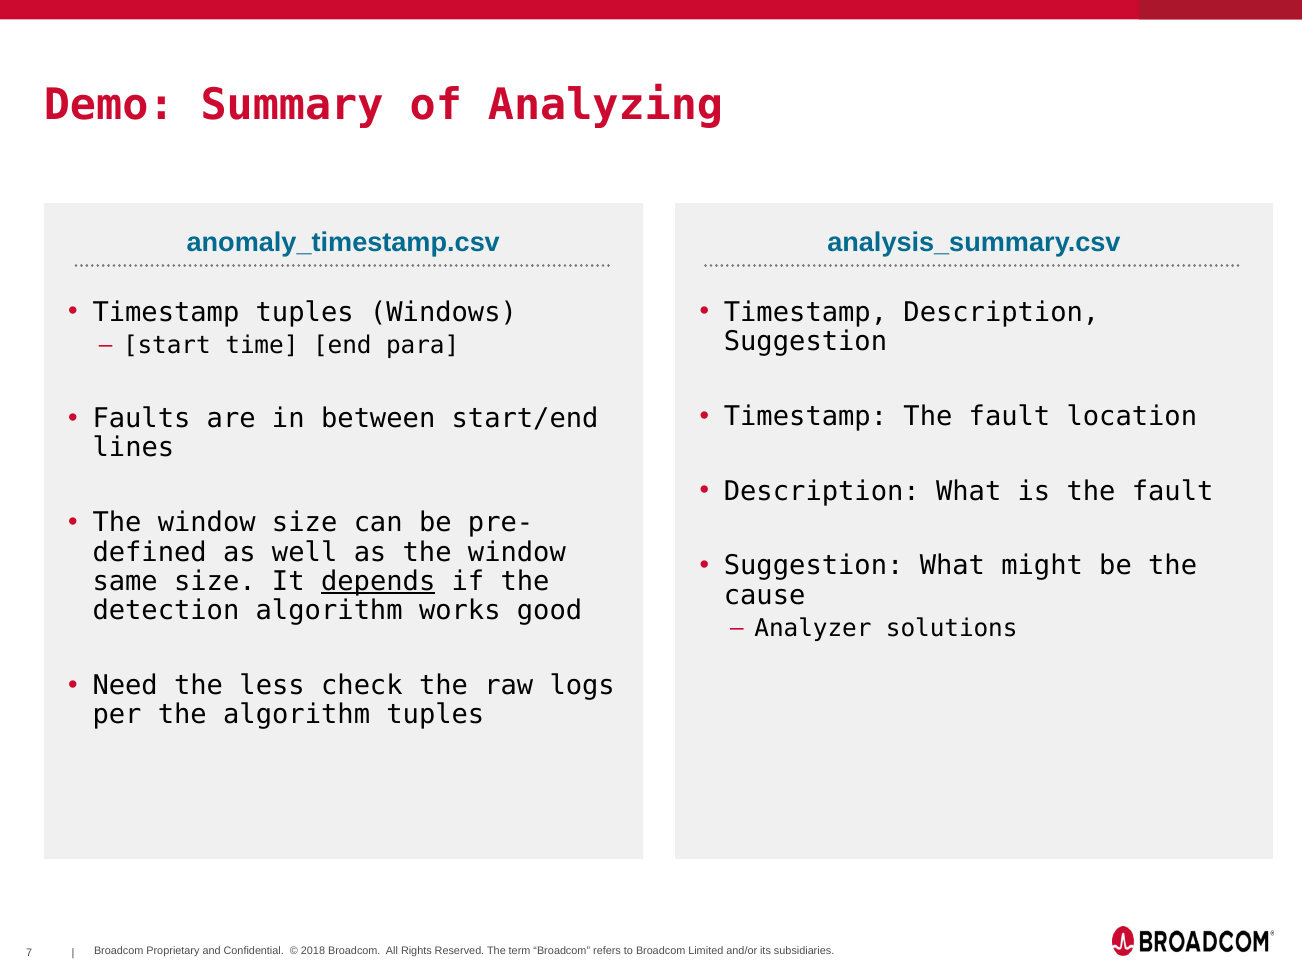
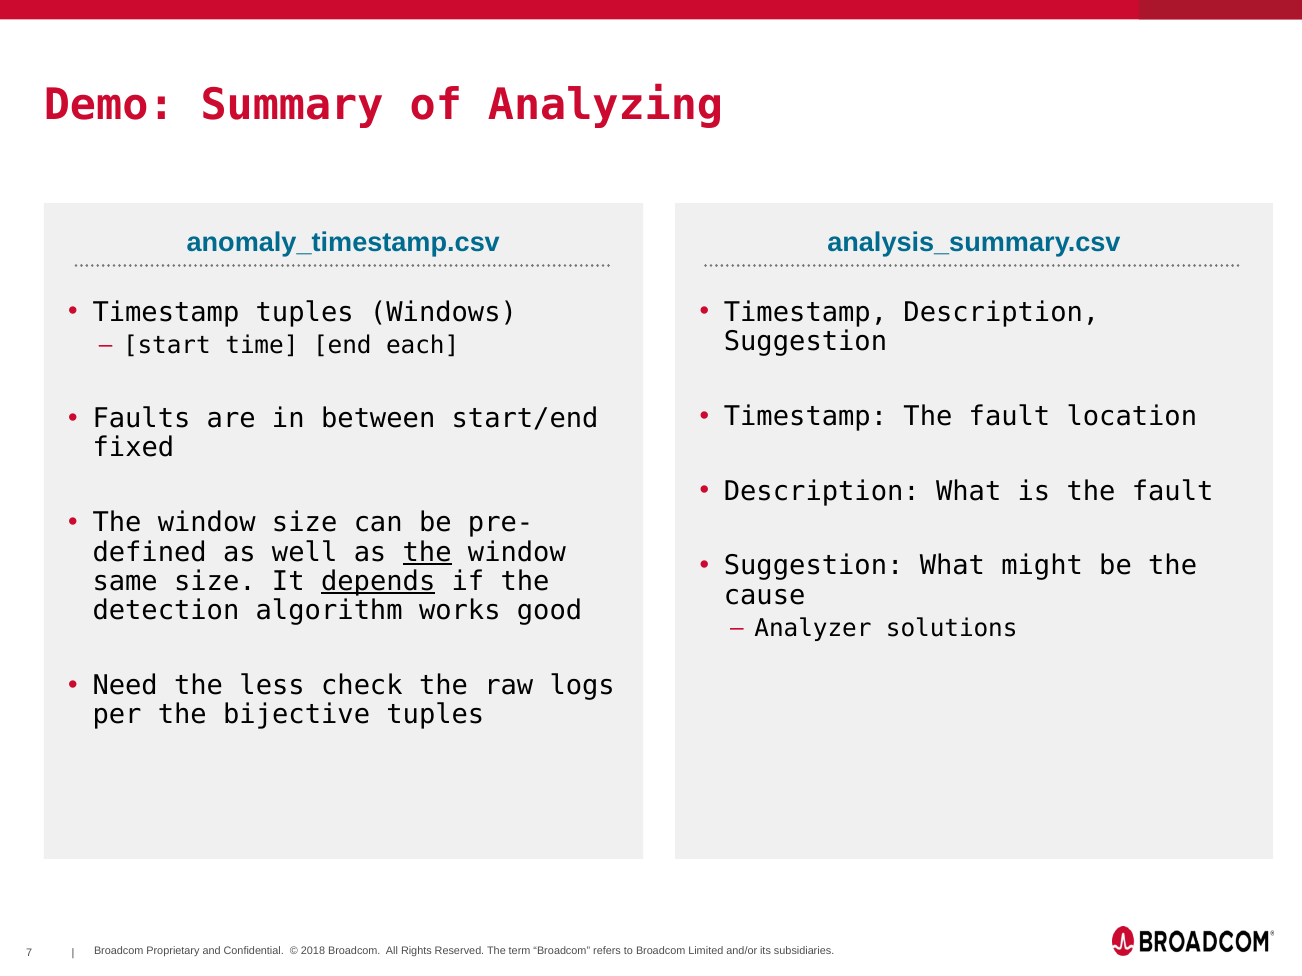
para: para -> each
lines: lines -> fixed
the at (427, 552) underline: none -> present
the algorithm: algorithm -> bijective
